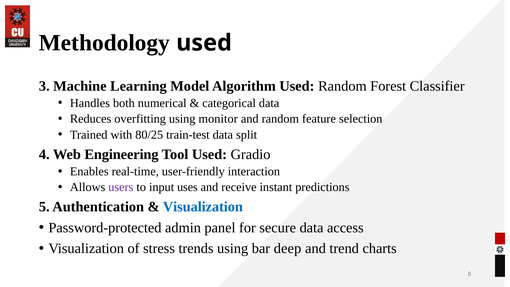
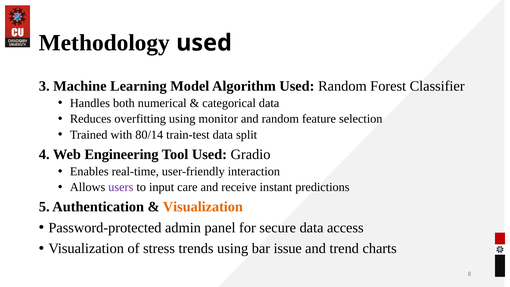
80/25: 80/25 -> 80/14
uses: uses -> care
Visualization at (203, 207) colour: blue -> orange
deep: deep -> issue
